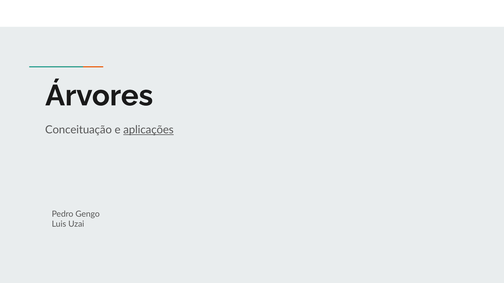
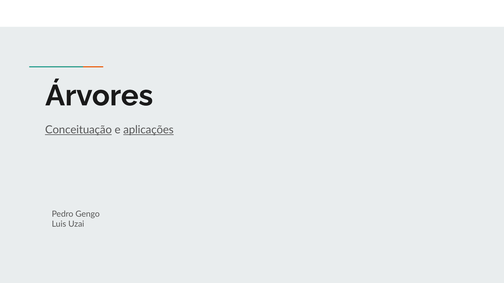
Conceituação underline: none -> present
